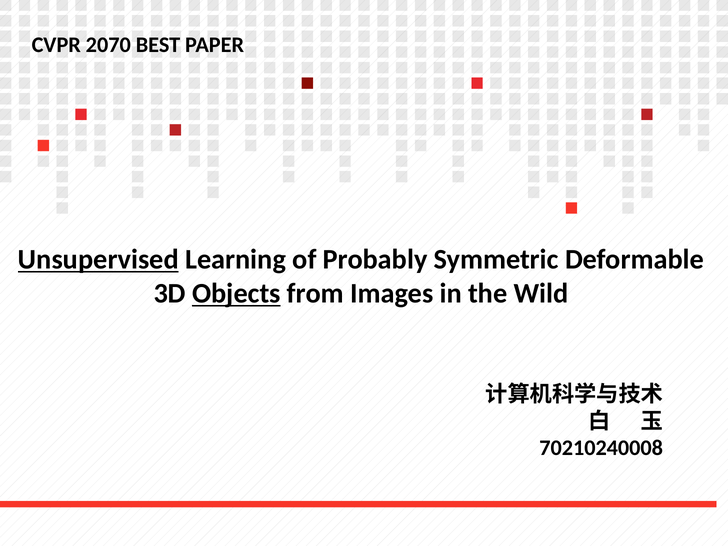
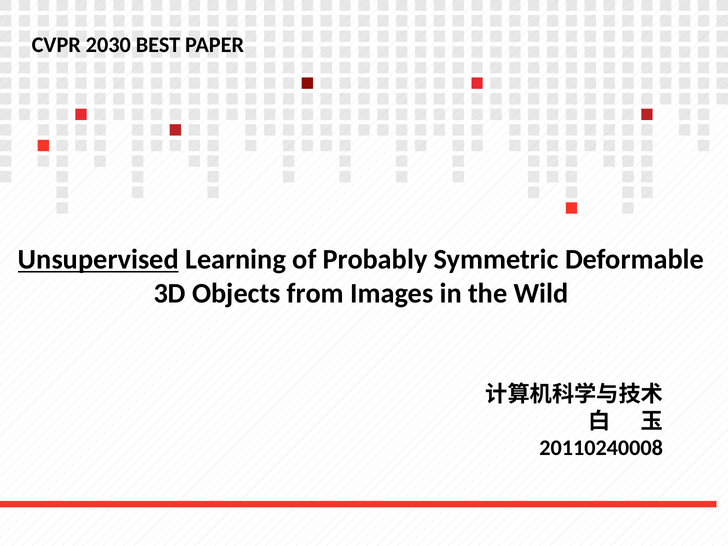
2070: 2070 -> 2030
Objects underline: present -> none
70210240008: 70210240008 -> 20110240008
